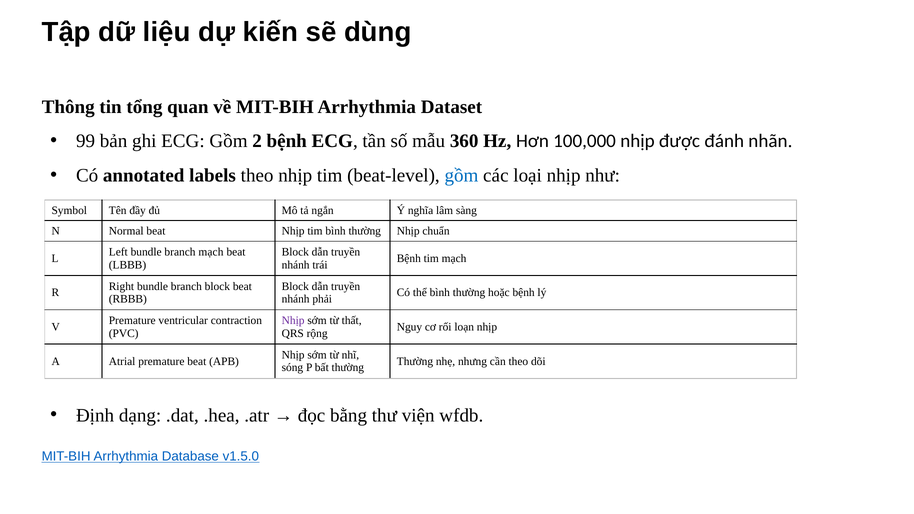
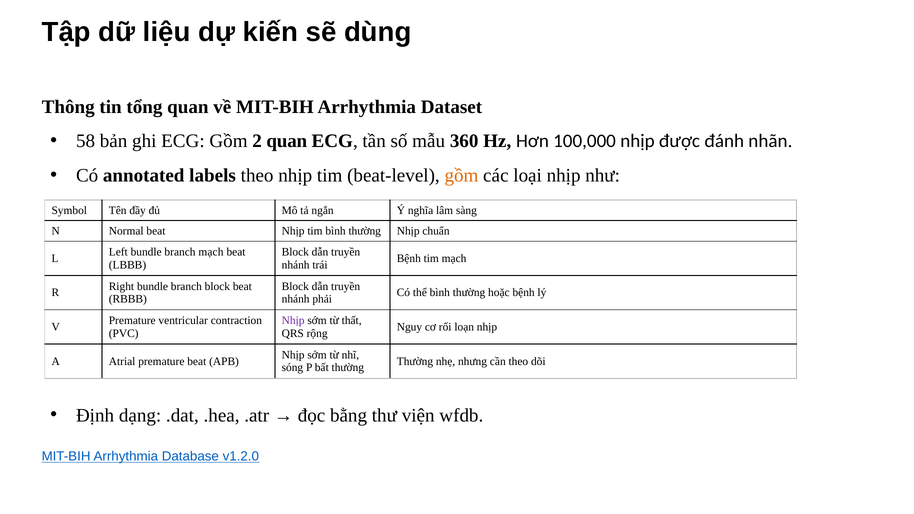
99: 99 -> 58
2 bệnh: bệnh -> quan
gồm at (461, 175) colour: blue -> orange
v1.5.0: v1.5.0 -> v1.2.0
